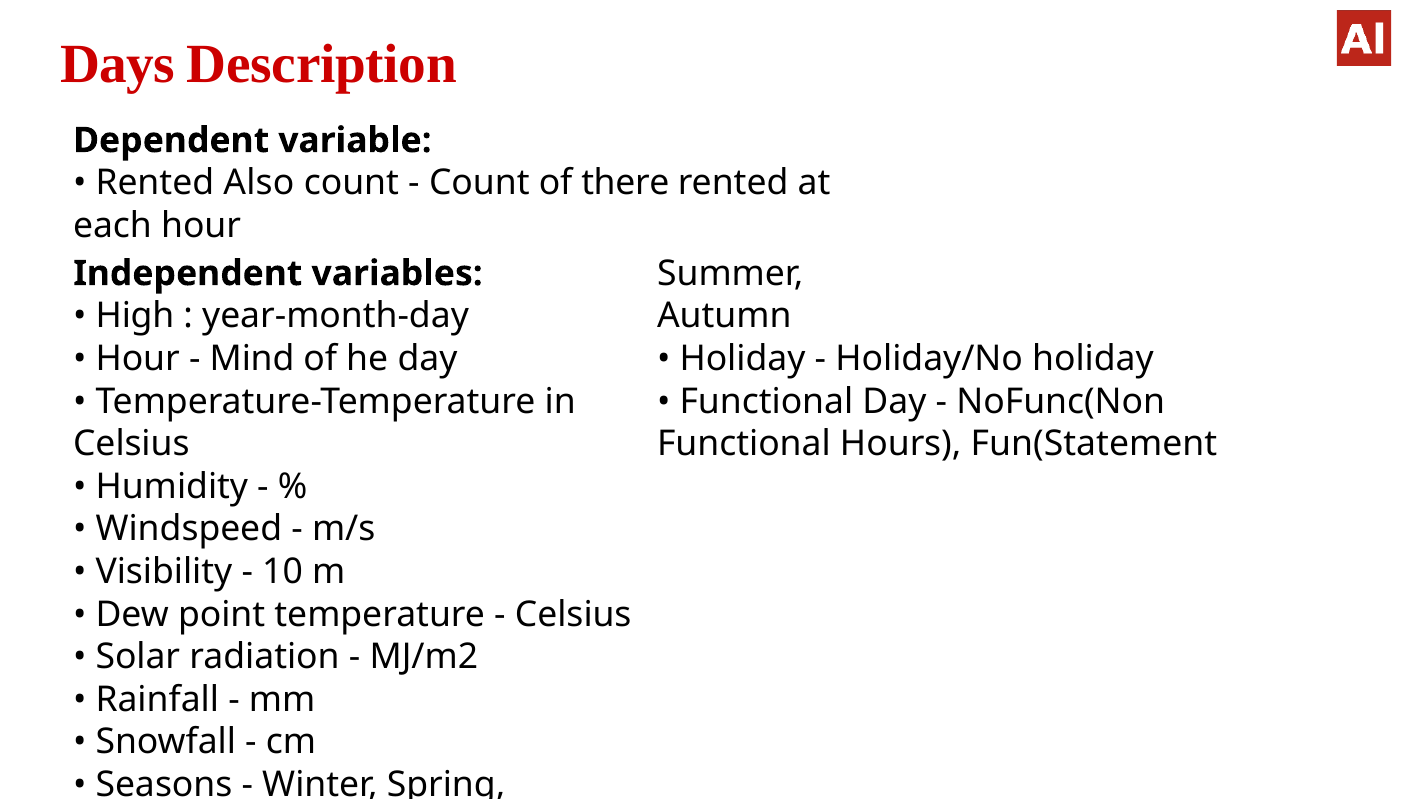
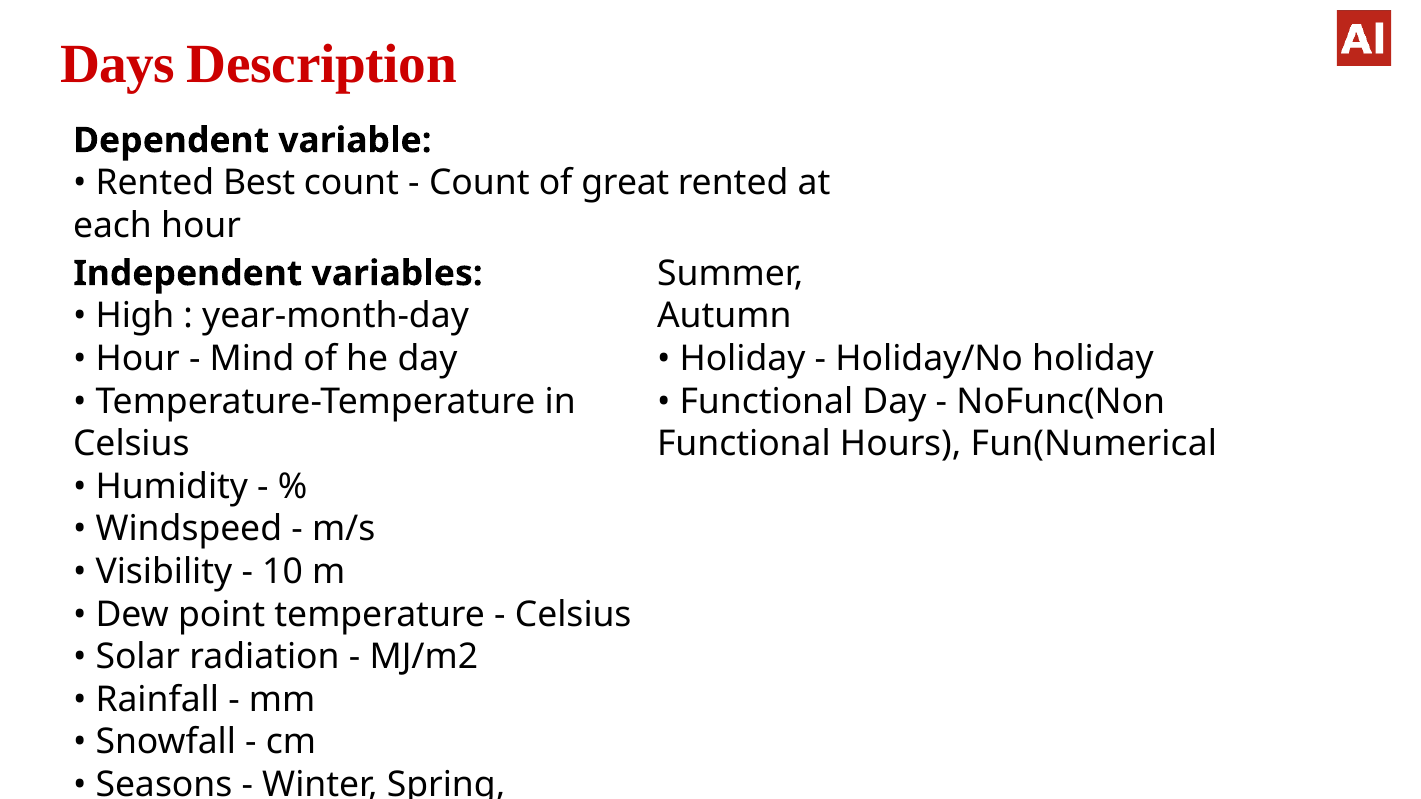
Also: Also -> Best
there: there -> great
Fun(Statement: Fun(Statement -> Fun(Numerical
